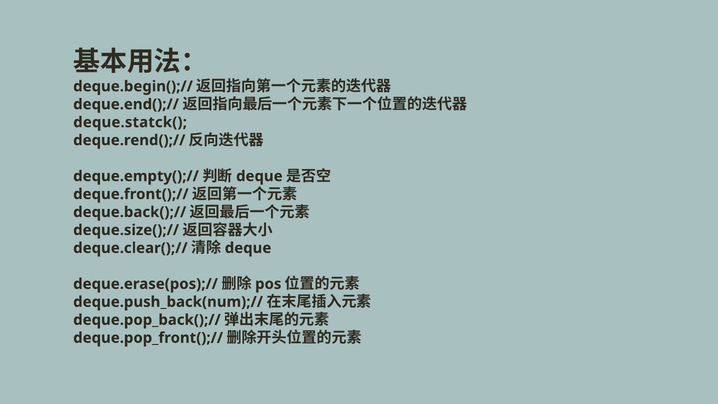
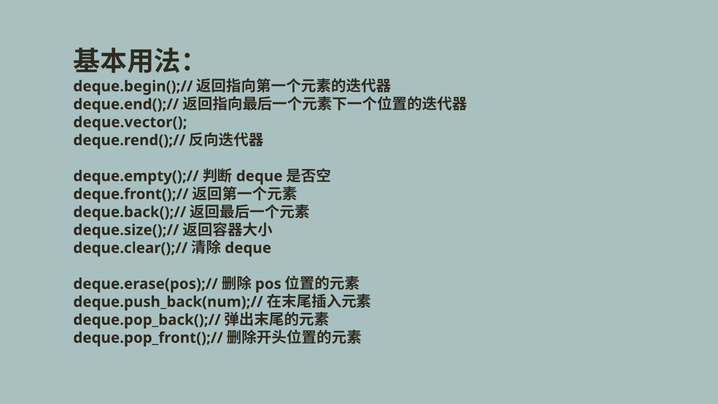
deque.statck(: deque.statck( -> deque.vector(
